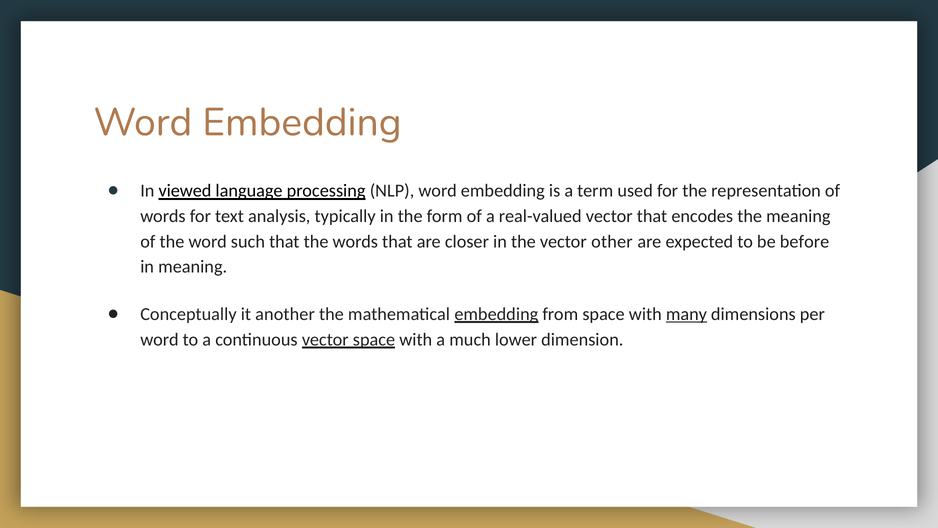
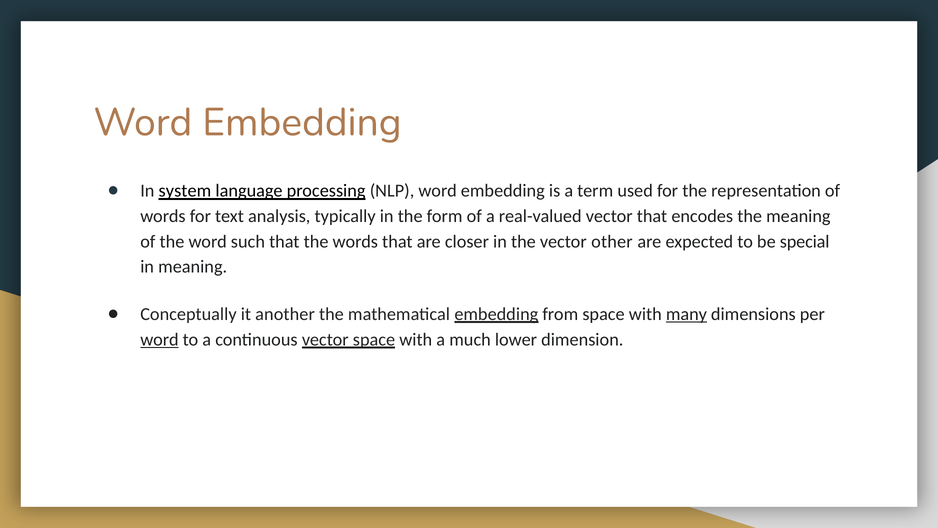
viewed: viewed -> system
before: before -> special
word at (159, 339) underline: none -> present
